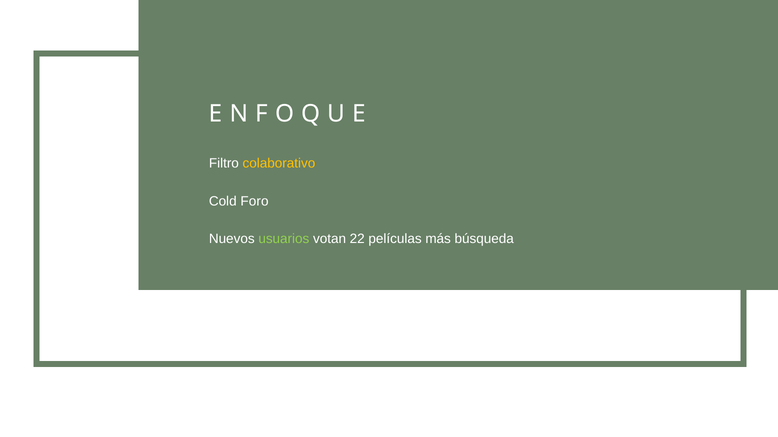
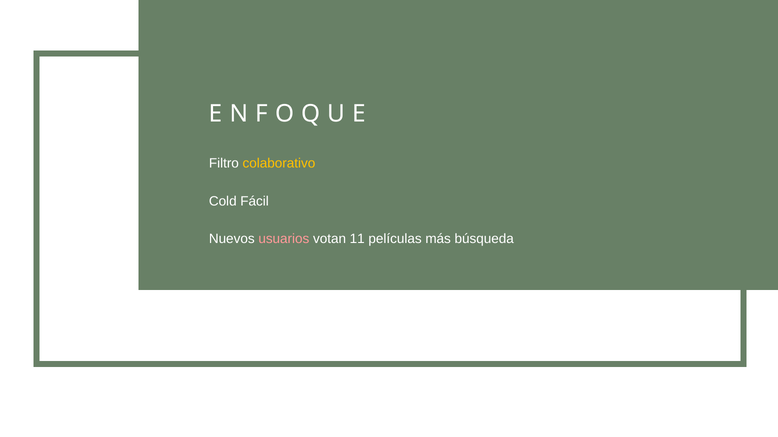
Foro: Foro -> Fácil
usuarios colour: light green -> pink
22: 22 -> 11
